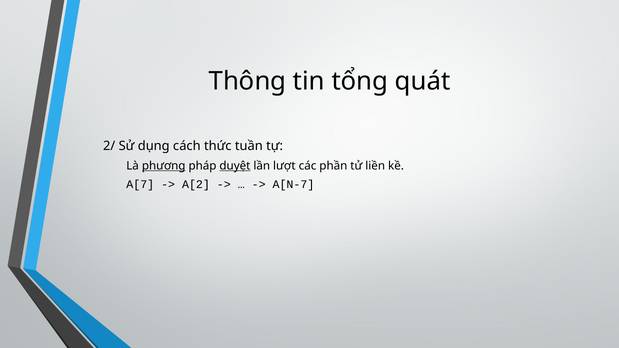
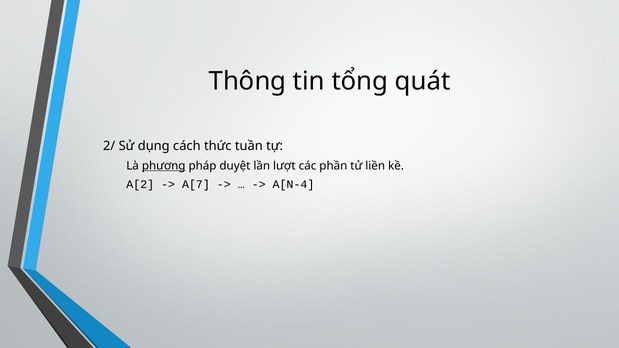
duyệt underline: present -> none
A[7: A[7 -> A[2
A[2: A[2 -> A[7
A[N-7: A[N-7 -> A[N-4
